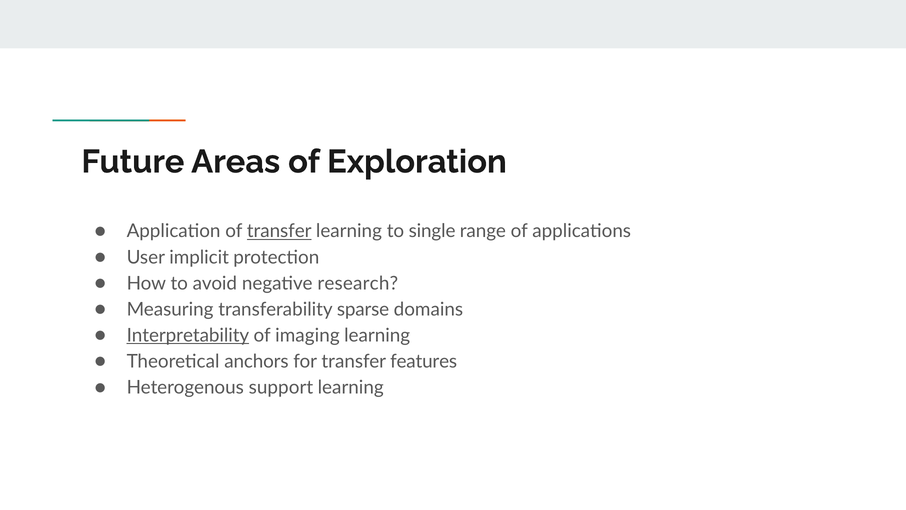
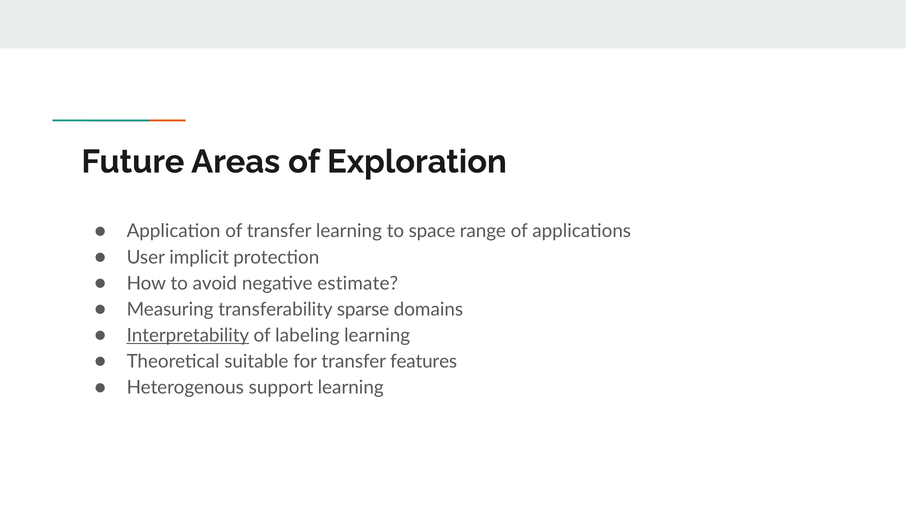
transfer at (279, 231) underline: present -> none
single: single -> space
research: research -> estimate
imaging: imaging -> labeling
anchors: anchors -> suitable
